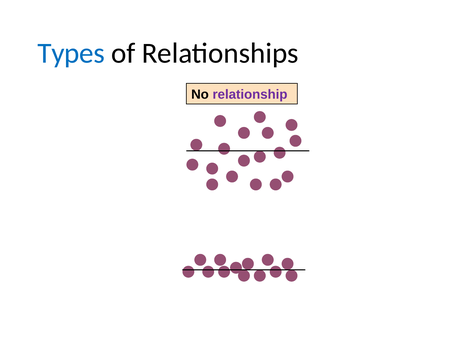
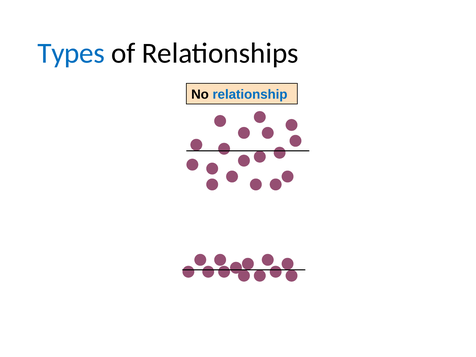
relationship colour: purple -> blue
